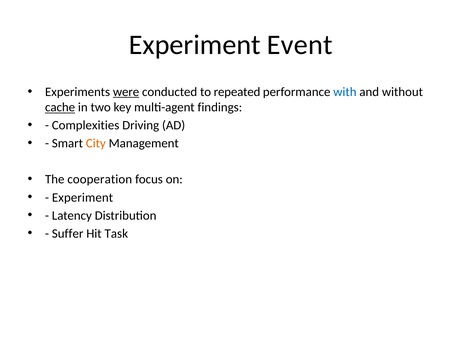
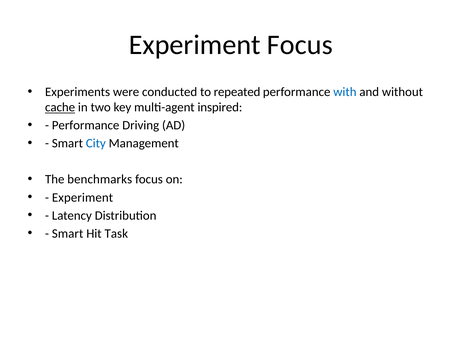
Experiment Event: Event -> Focus
were underline: present -> none
findings: findings -> inspired
Complexities at (86, 125): Complexities -> Performance
City colour: orange -> blue
cooperation: cooperation -> benchmarks
Suffer at (68, 233): Suffer -> Smart
